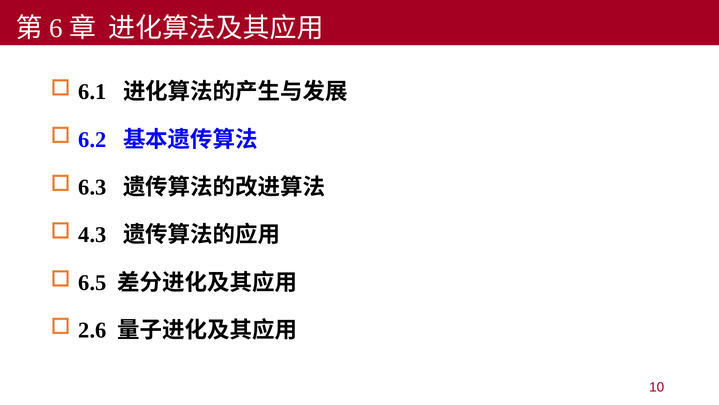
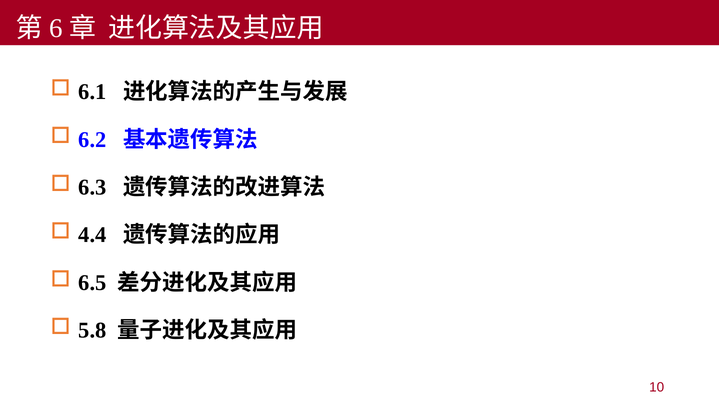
4.3: 4.3 -> 4.4
2.6: 2.6 -> 5.8
